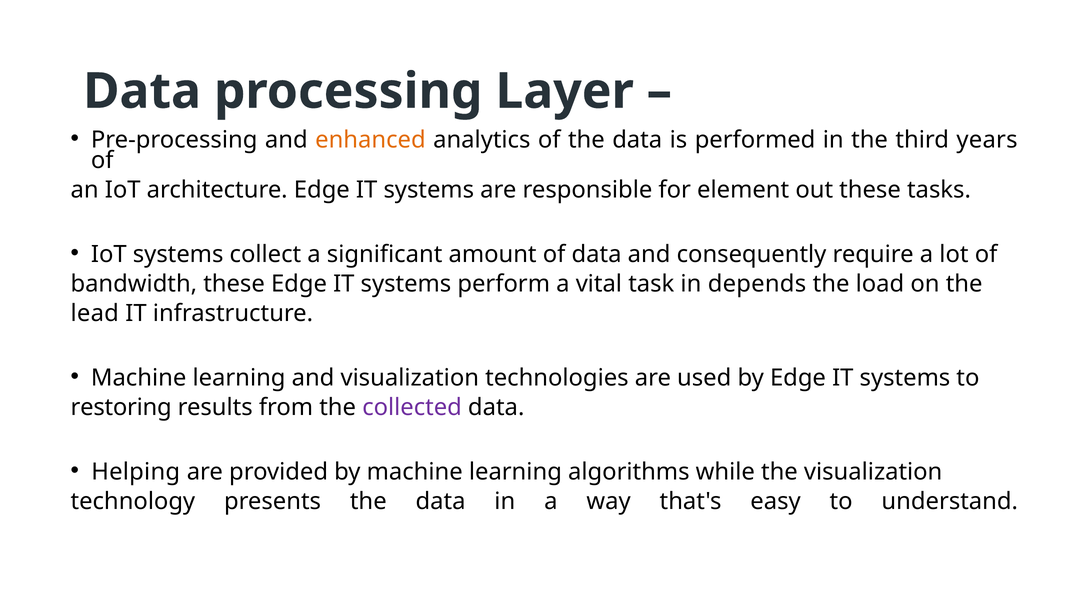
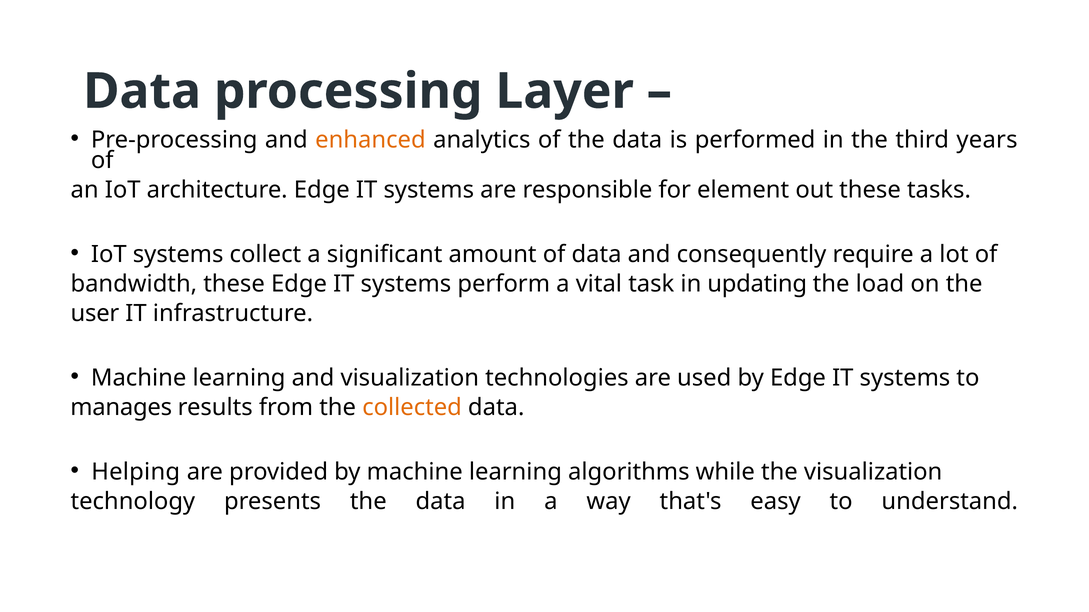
depends: depends -> updating
lead: lead -> user
restoring: restoring -> manages
collected colour: purple -> orange
